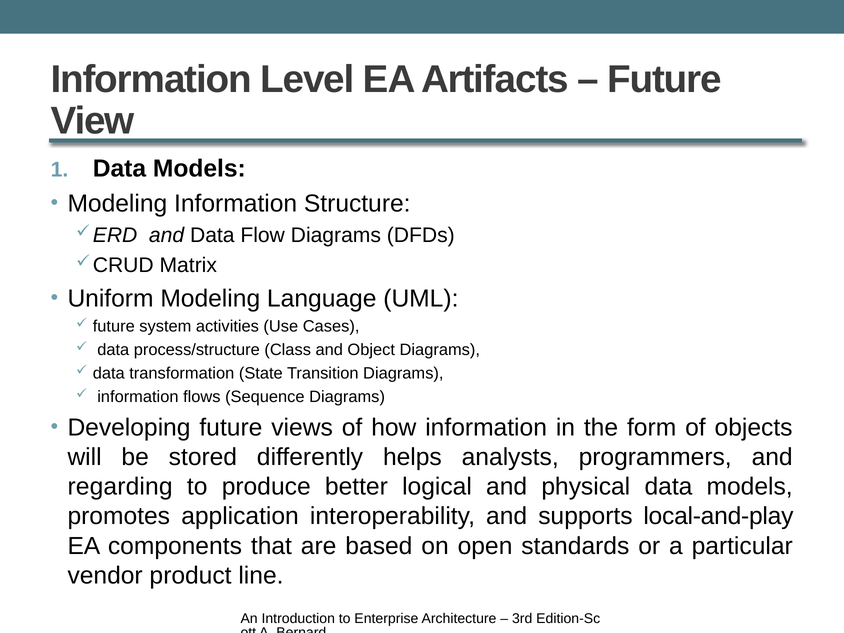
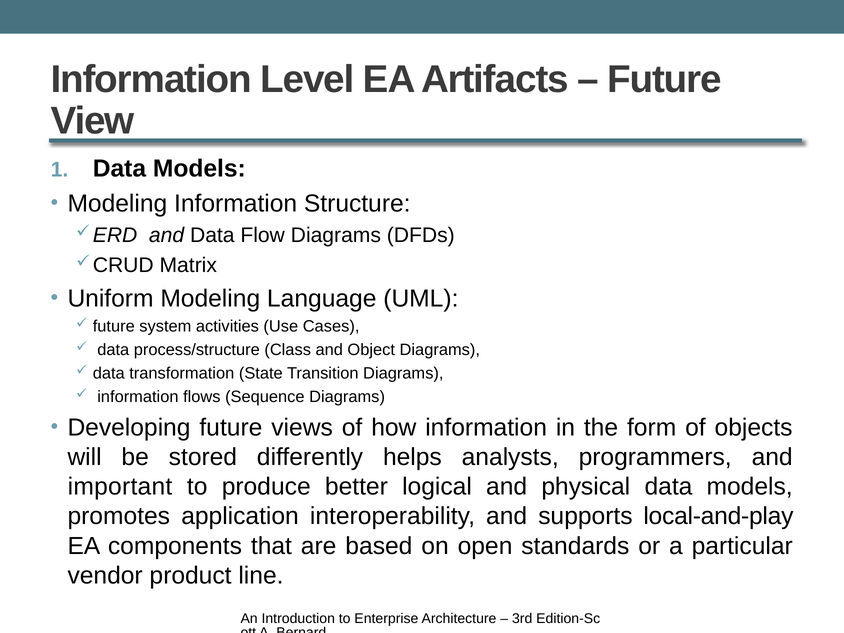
regarding: regarding -> important
